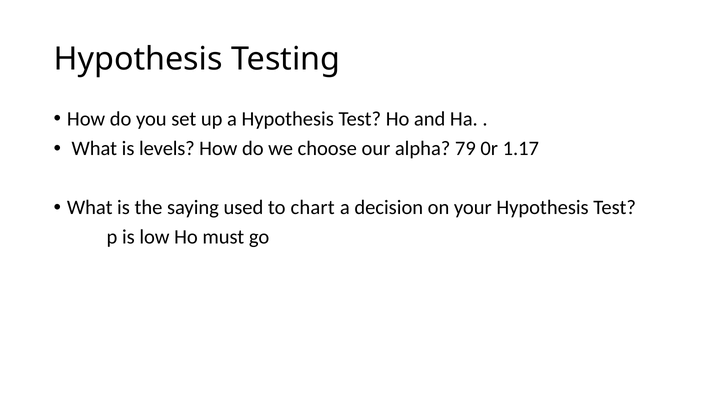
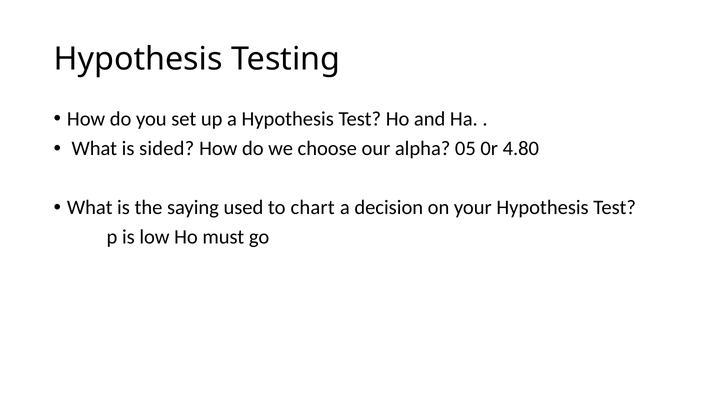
levels: levels -> sided
79: 79 -> 05
1.17: 1.17 -> 4.80
